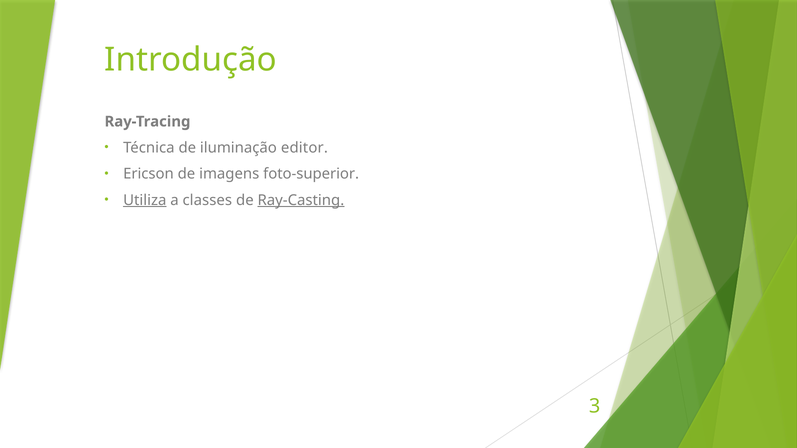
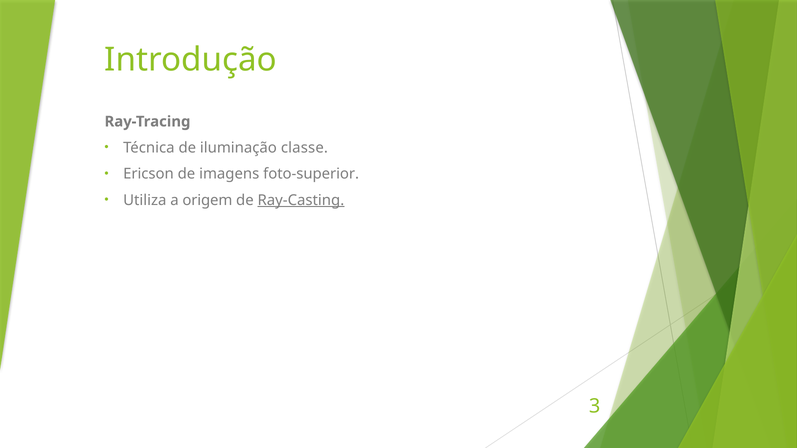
editor: editor -> classe
Utiliza underline: present -> none
classes: classes -> origem
